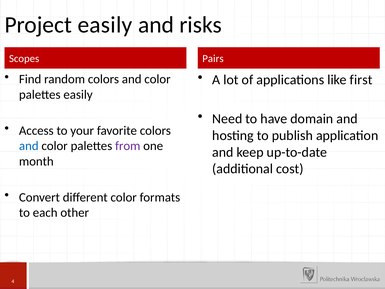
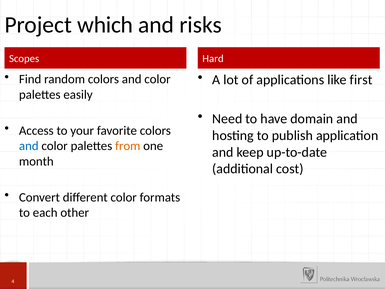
Project easily: easily -> which
Pairs: Pairs -> Hard
from colour: purple -> orange
